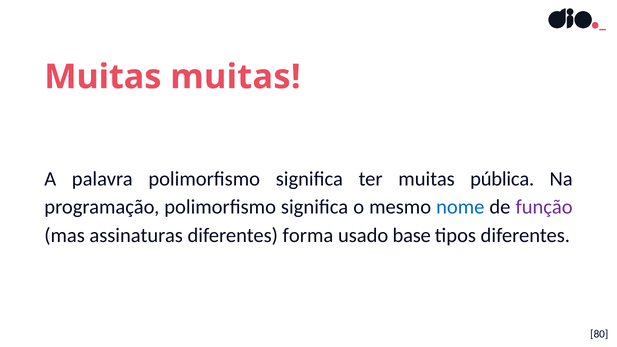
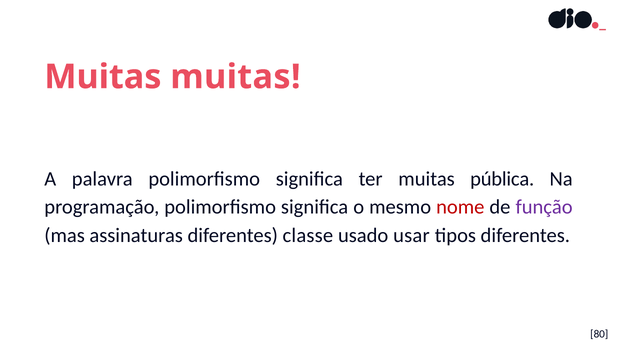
nome colour: blue -> red
forma: forma -> classe
base: base -> usar
